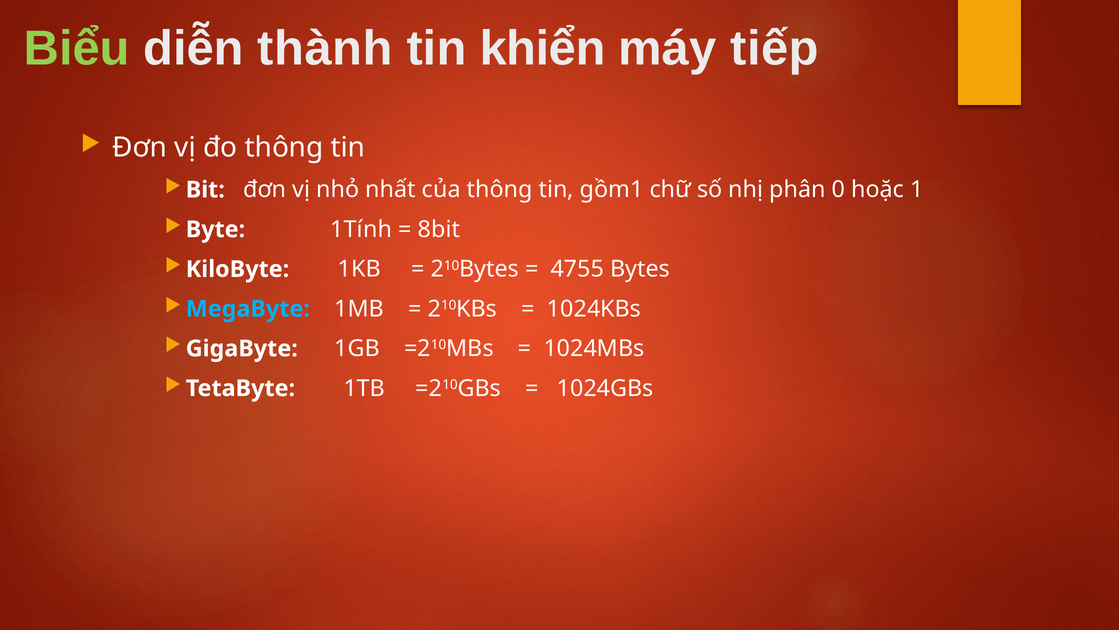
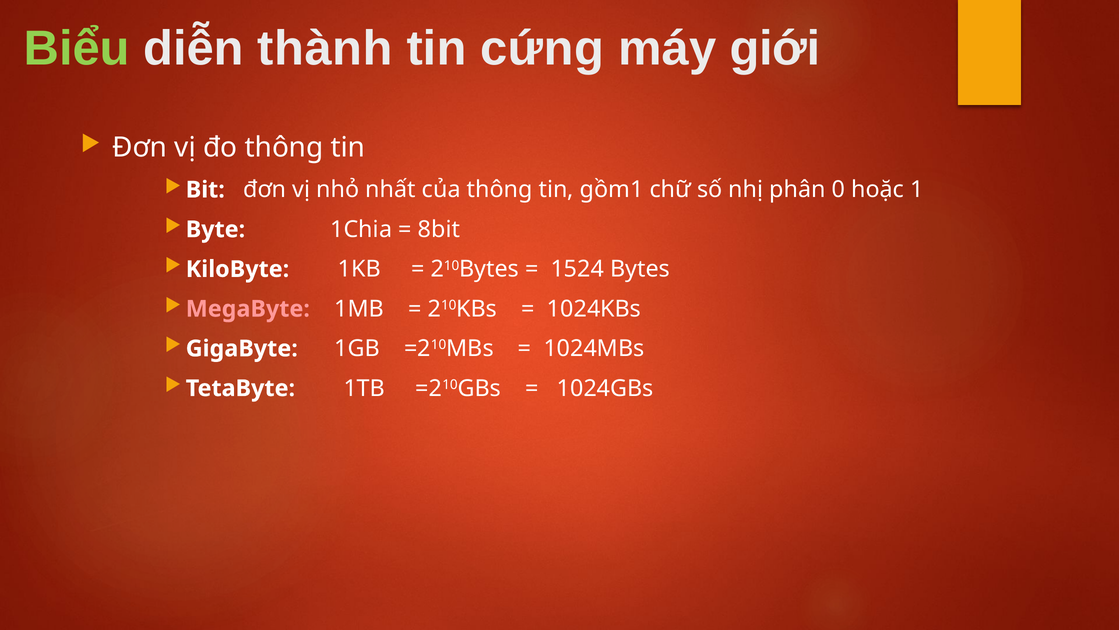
khiển: khiển -> cứng
tiếp: tiếp -> giới
1Tính: 1Tính -> 1Chia
4755: 4755 -> 1524
MegaByte colour: light blue -> pink
